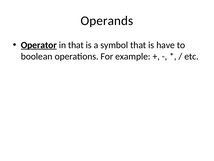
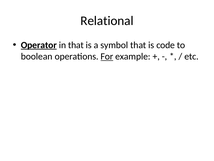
Operands: Operands -> Relational
have: have -> code
For underline: none -> present
